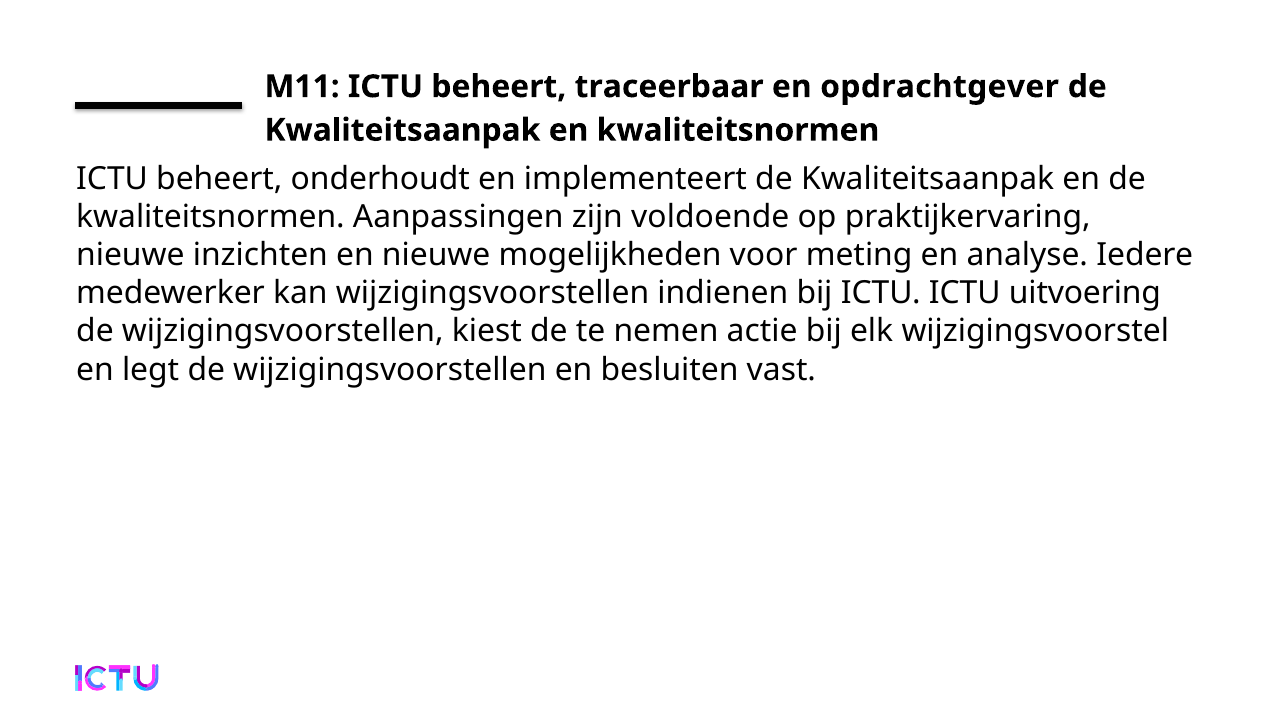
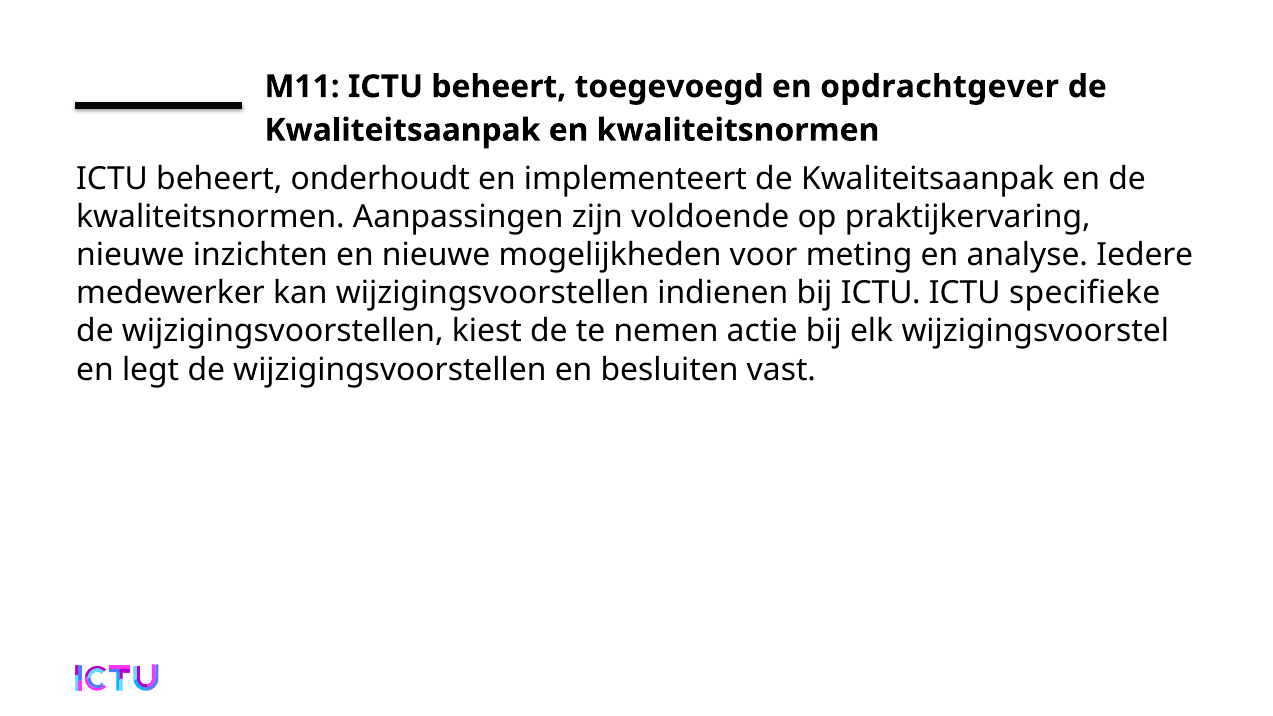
traceerbaar: traceerbaar -> toegevoegd
uitvoering: uitvoering -> specifieke
